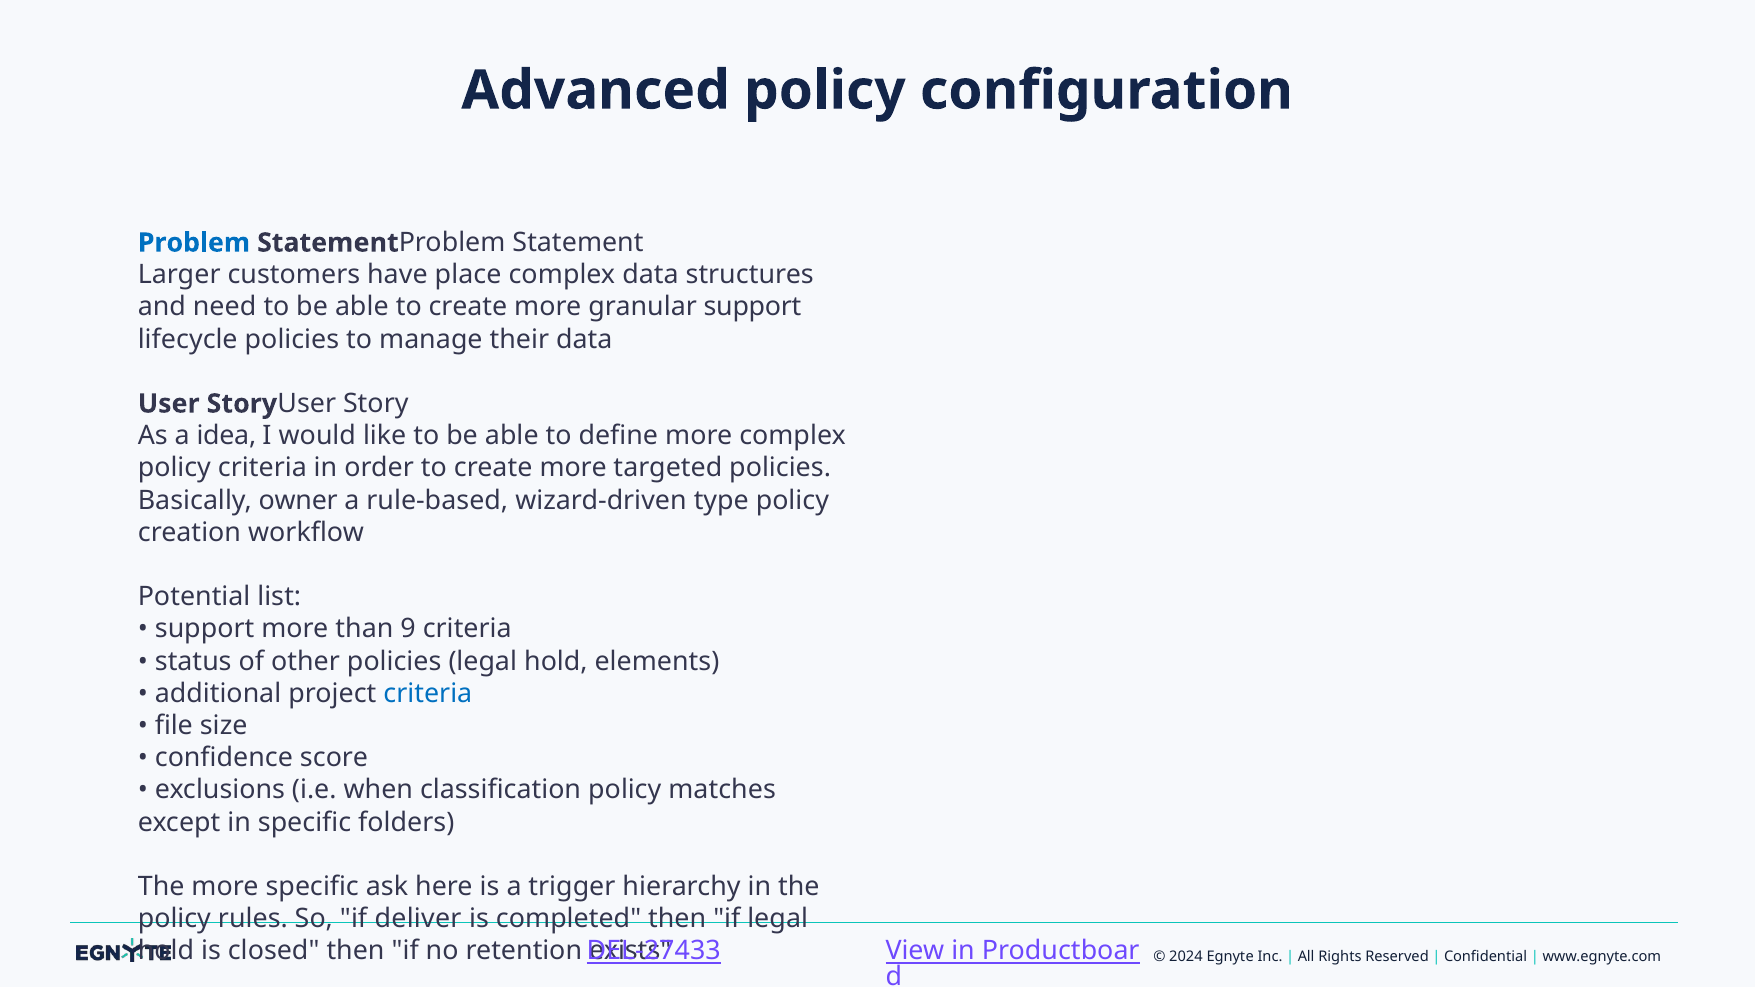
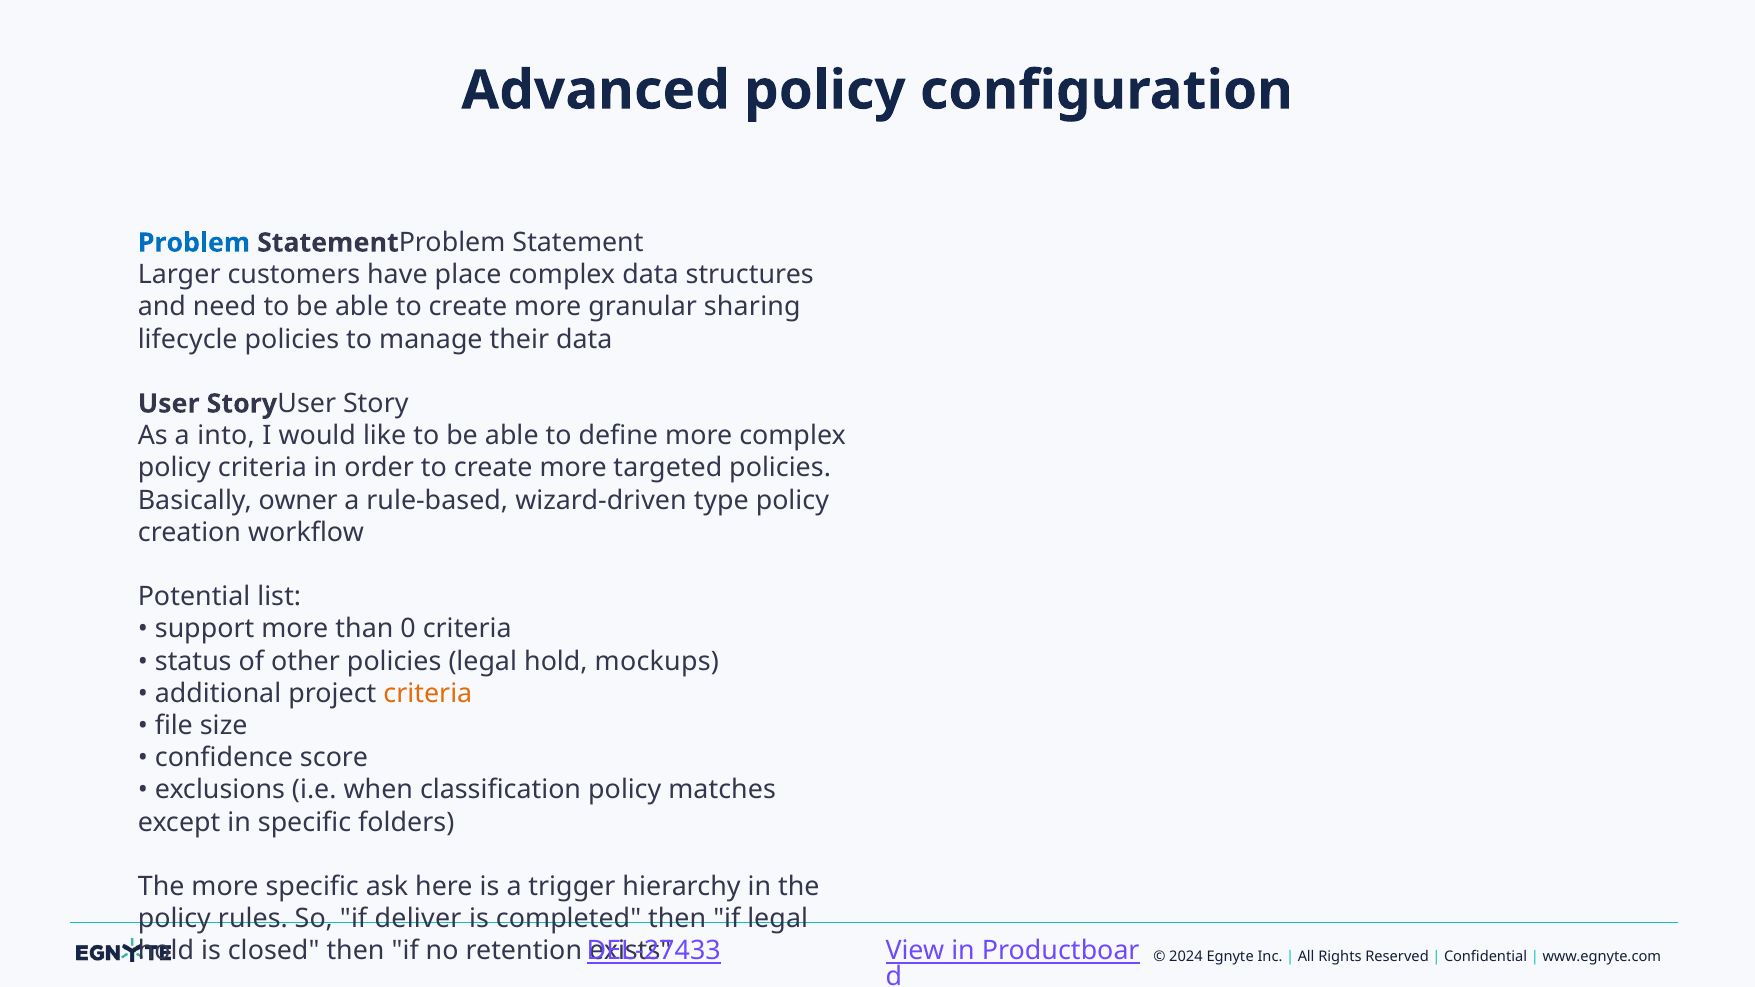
granular support: support -> sharing
idea: idea -> into
9: 9 -> 0
elements: elements -> mockups
criteria at (428, 694) colour: blue -> orange
